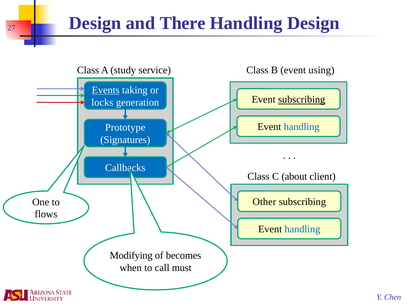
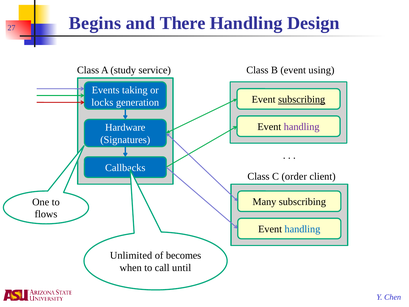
Design at (95, 23): Design -> Begins
Events underline: present -> none
handling at (302, 127) colour: blue -> purple
Prototype: Prototype -> Hardware
about: about -> order
Other: Other -> Many
Modifying: Modifying -> Unlimited
must: must -> until
